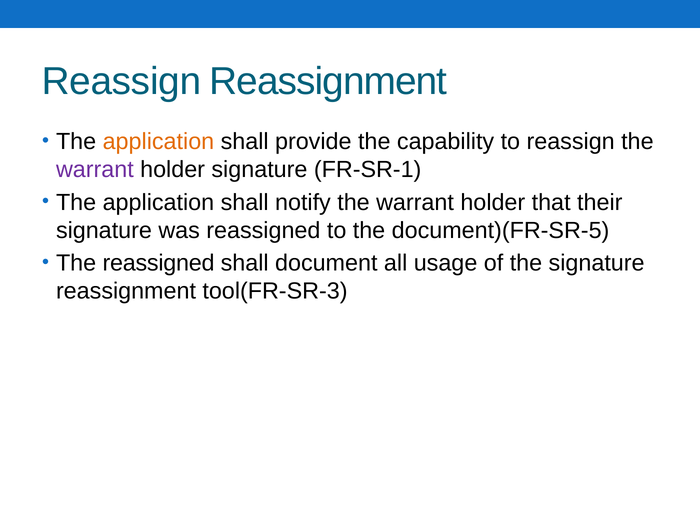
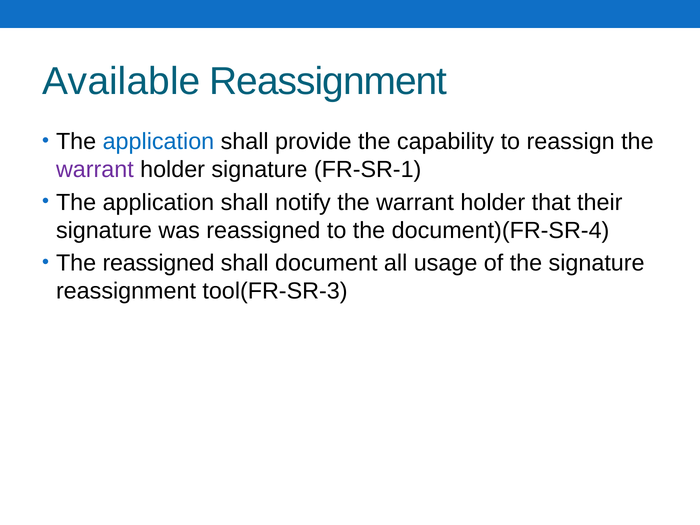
Reassign at (121, 81): Reassign -> Available
application at (158, 142) colour: orange -> blue
document)(FR-SR-5: document)(FR-SR-5 -> document)(FR-SR-4
